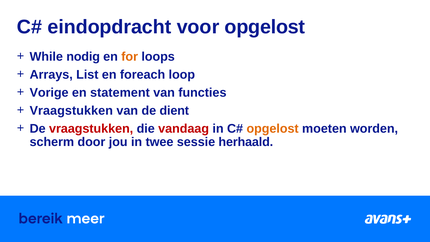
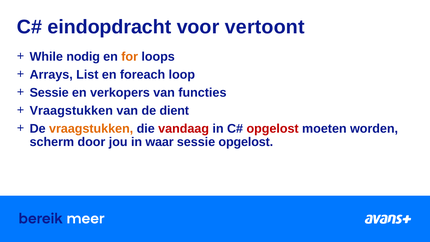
voor opgelost: opgelost -> vertoont
Vorige at (49, 93): Vorige -> Sessie
statement: statement -> verkopers
vraagstukken at (91, 129) colour: red -> orange
opgelost at (273, 129) colour: orange -> red
twee: twee -> waar
sessie herhaald: herhaald -> opgelost
